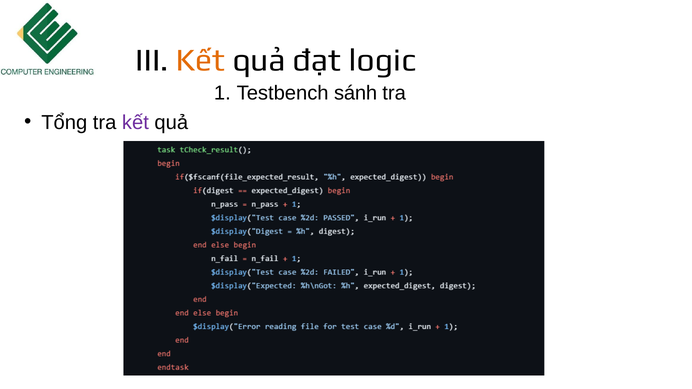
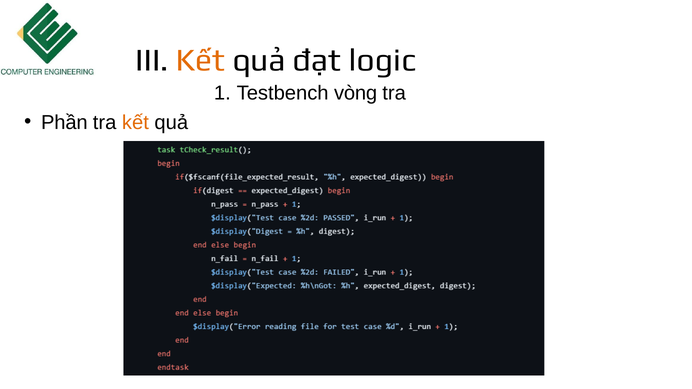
sánh: sánh -> vòng
Tổng: Tổng -> Phần
kết at (135, 122) colour: purple -> orange
